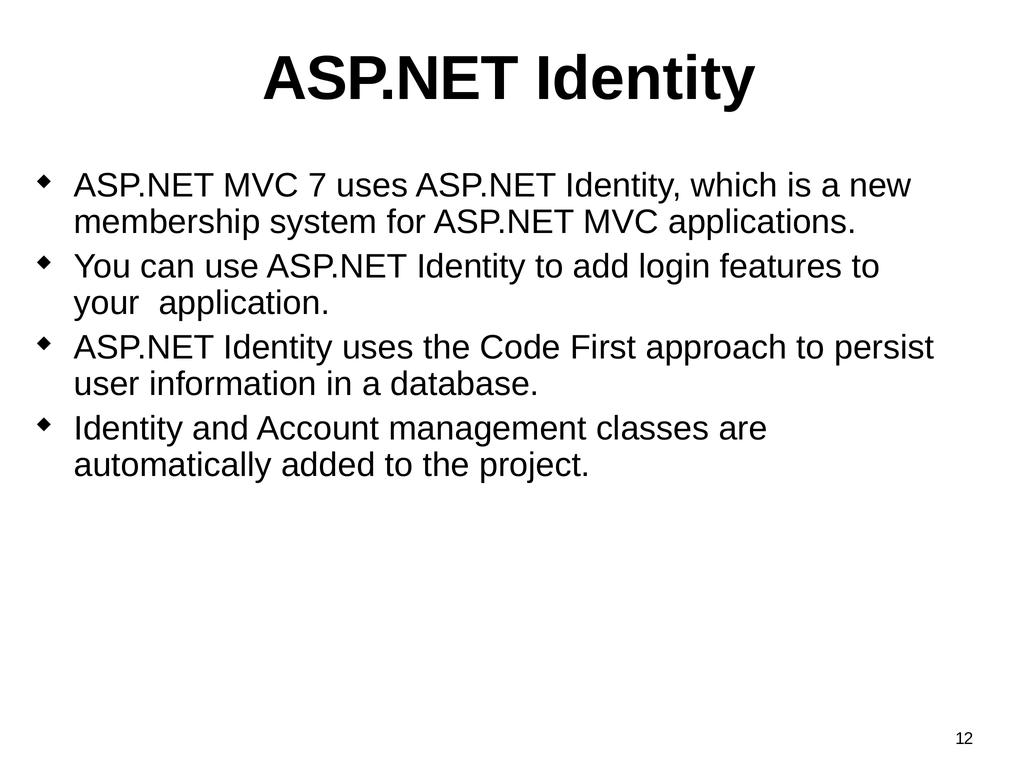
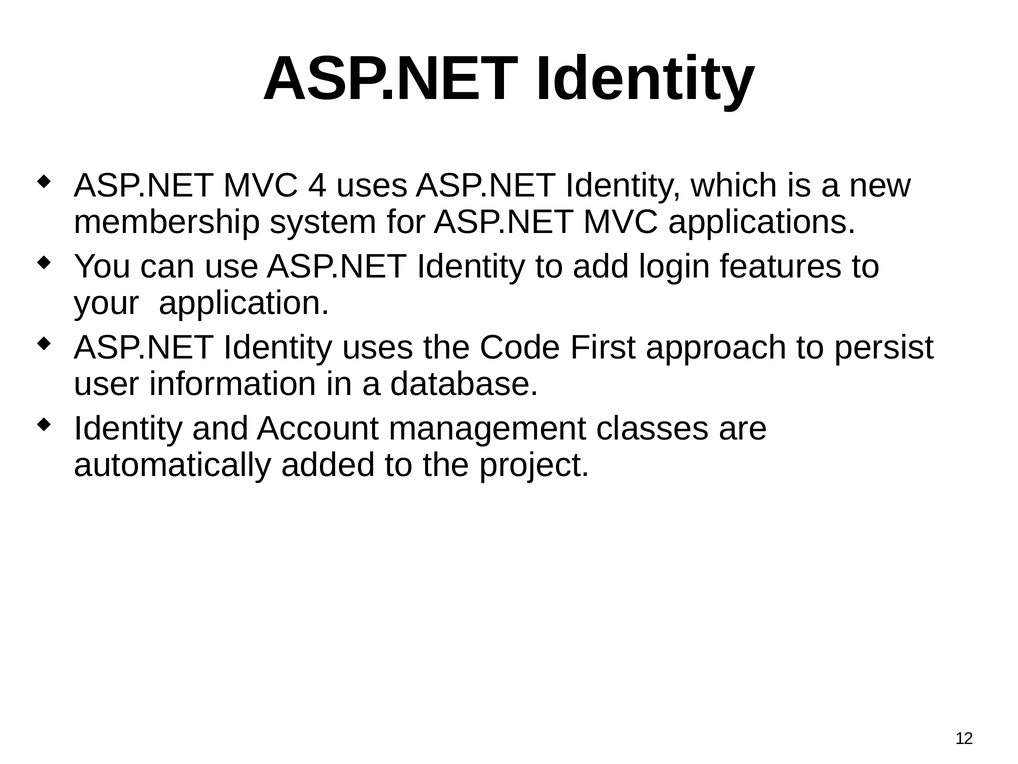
7: 7 -> 4
